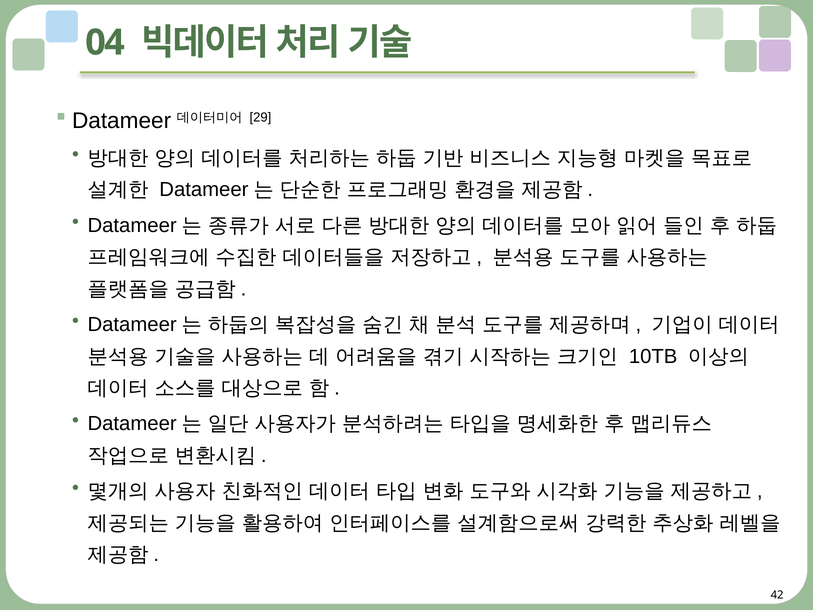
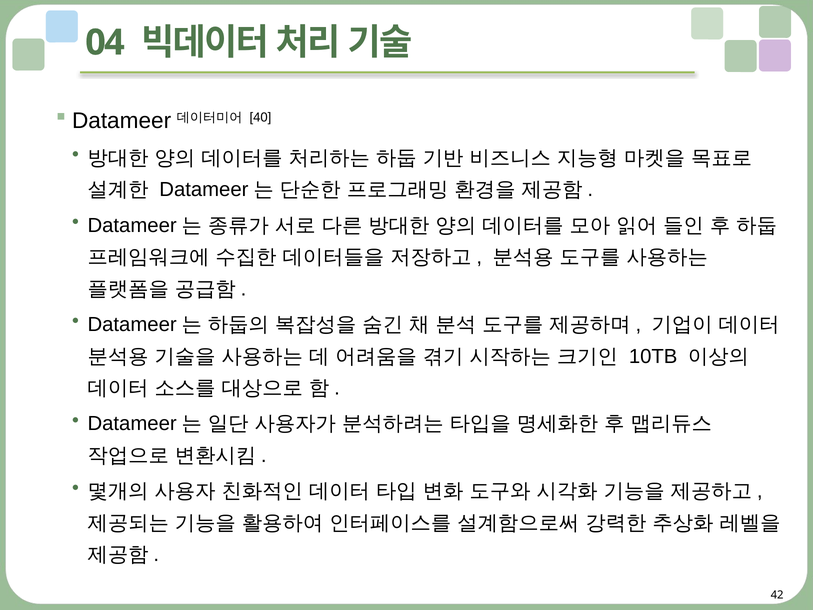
29: 29 -> 40
